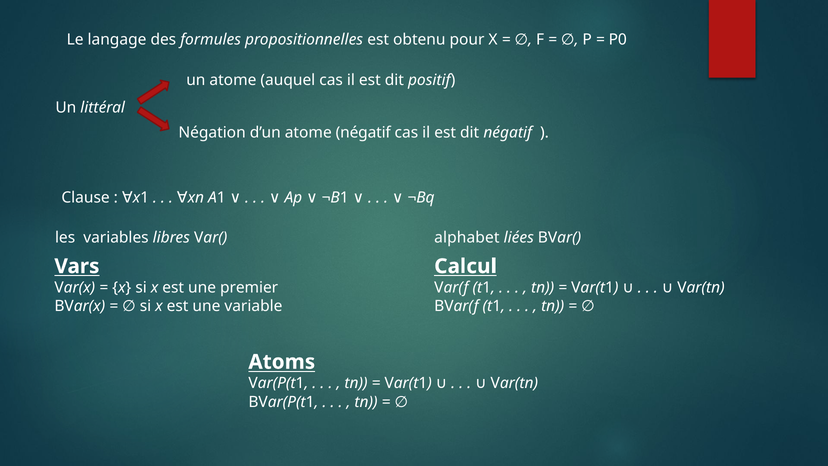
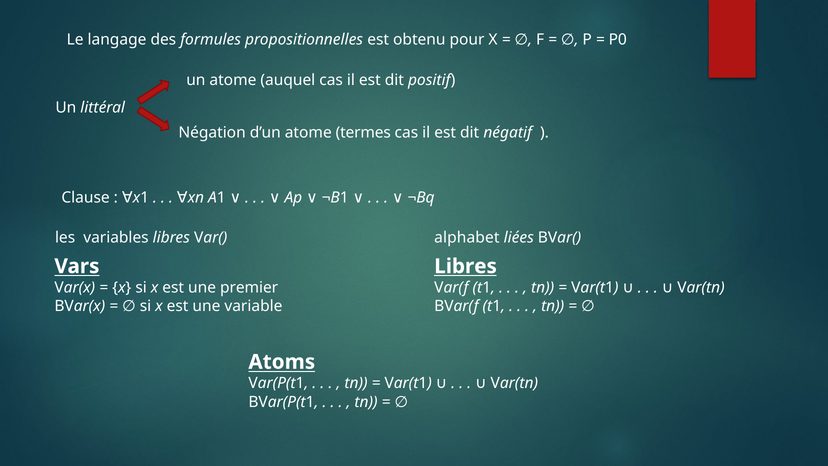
atome négatif: négatif -> termes
Calcul at (465, 266): Calcul -> Libres
